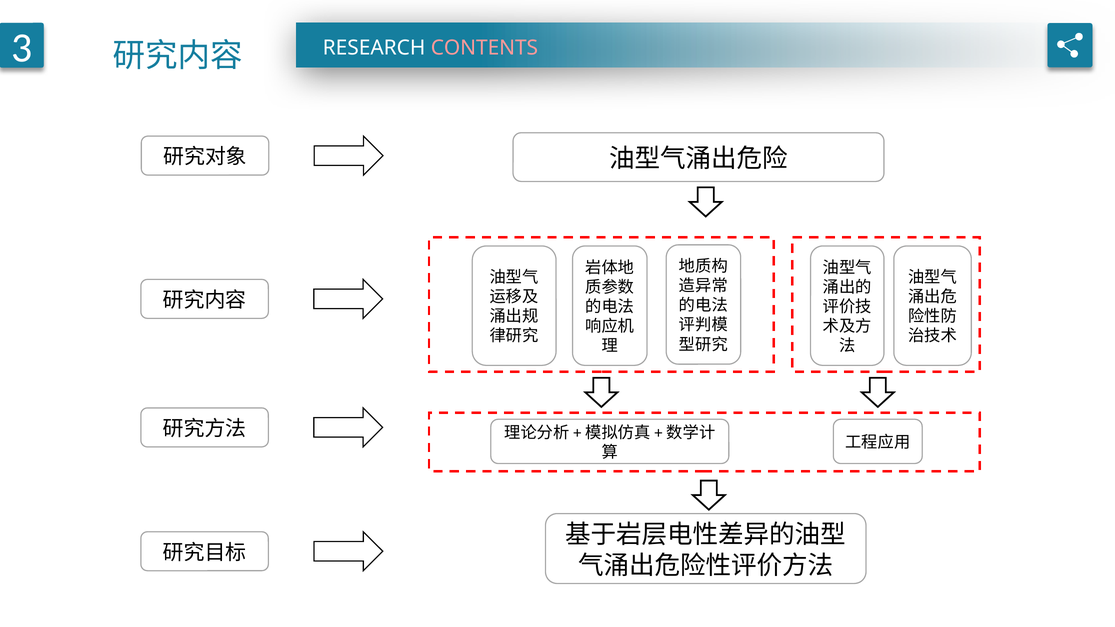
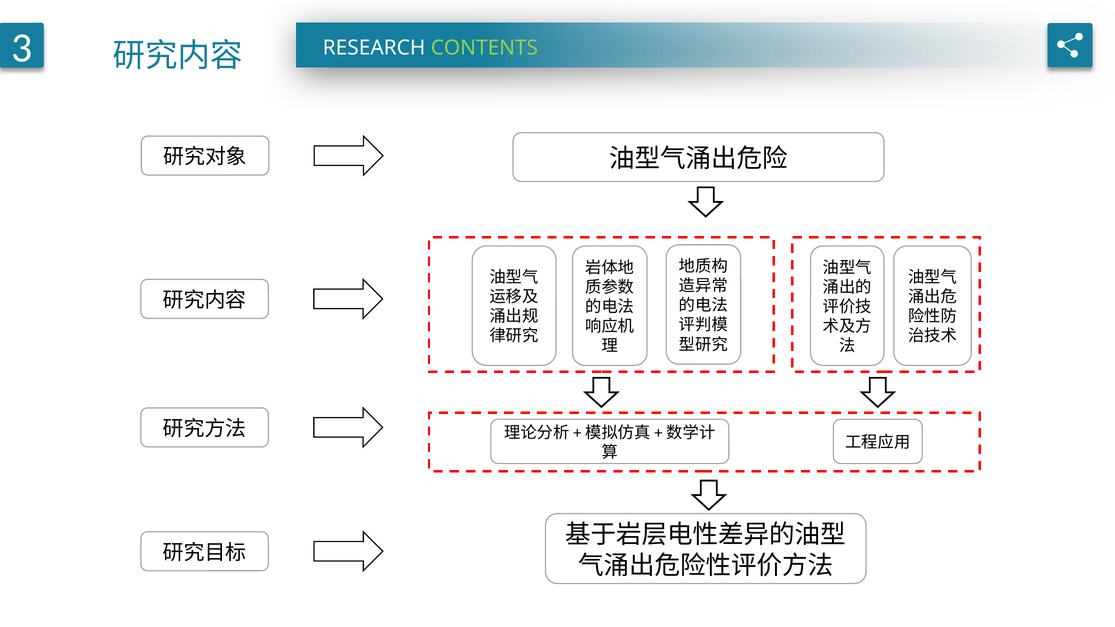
CONTENTS colour: pink -> light green
